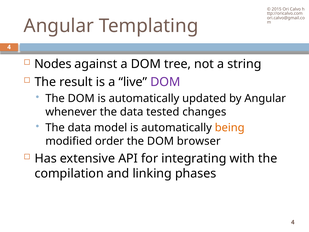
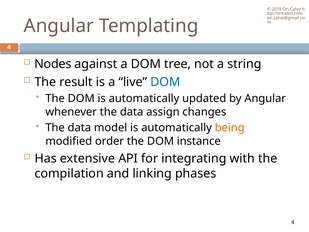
DOM at (165, 82) colour: purple -> blue
tested: tested -> assign
browser: browser -> instance
